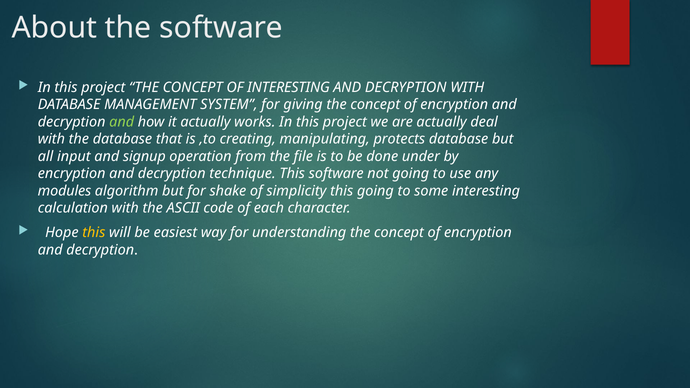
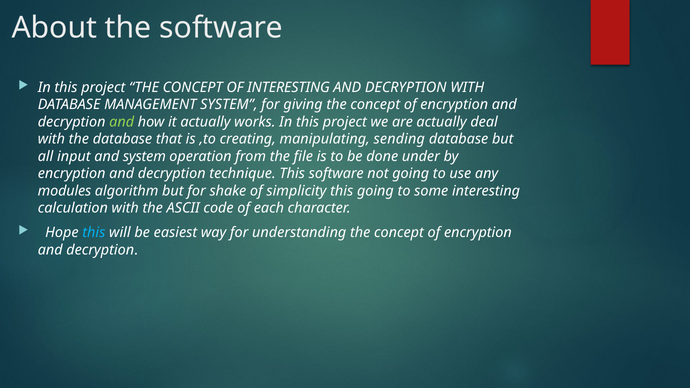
protects: protects -> sending
and signup: signup -> system
this at (94, 233) colour: yellow -> light blue
